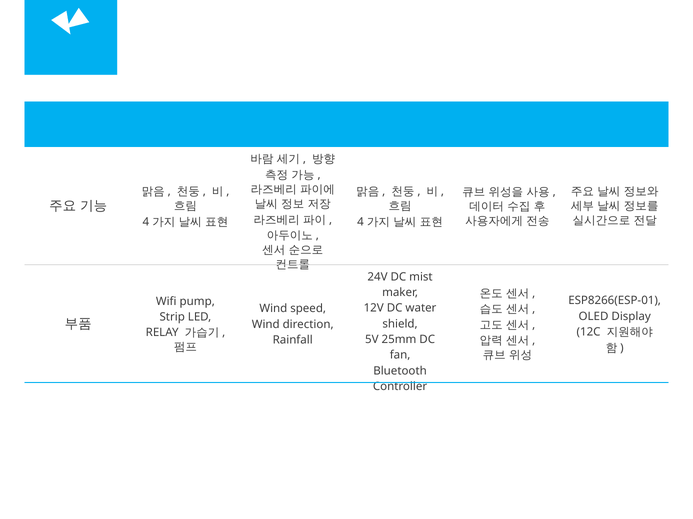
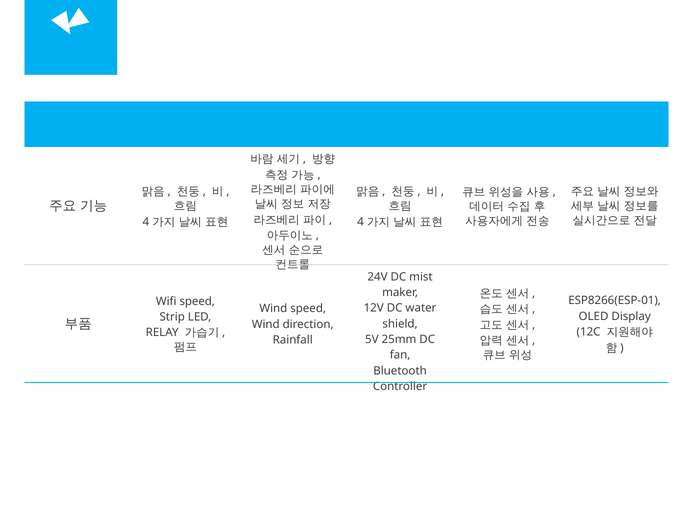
Wifi pump: pump -> speed
